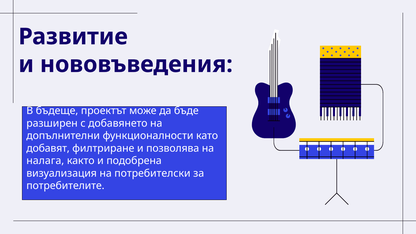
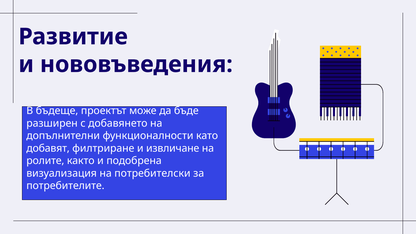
позволява: позволява -> извличане
налага: налага -> ролите
